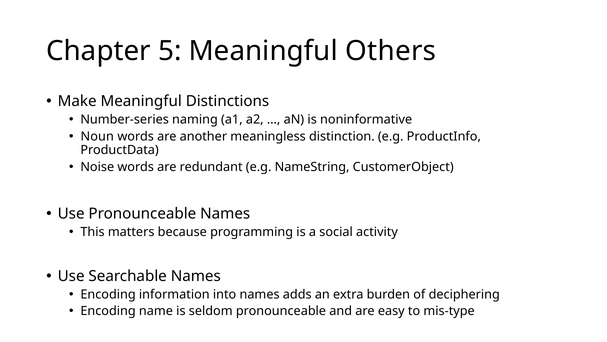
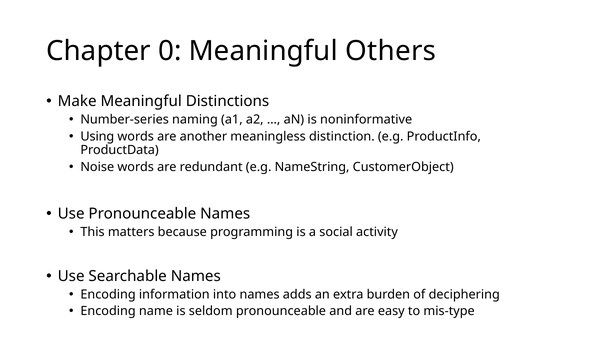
5: 5 -> 0
Noun: Noun -> Using
